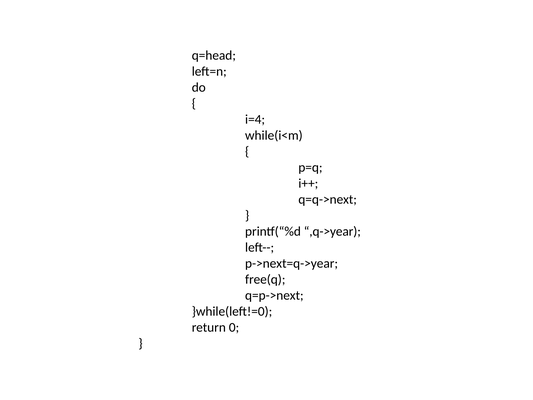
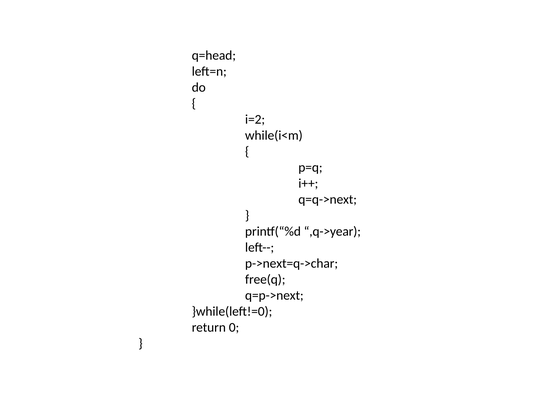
i=4: i=4 -> i=2
p->next=q->year: p->next=q->year -> p->next=q->char
